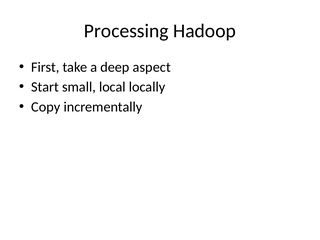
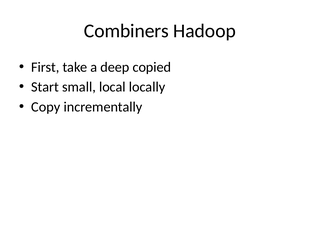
Processing: Processing -> Combiners
aspect: aspect -> copied
